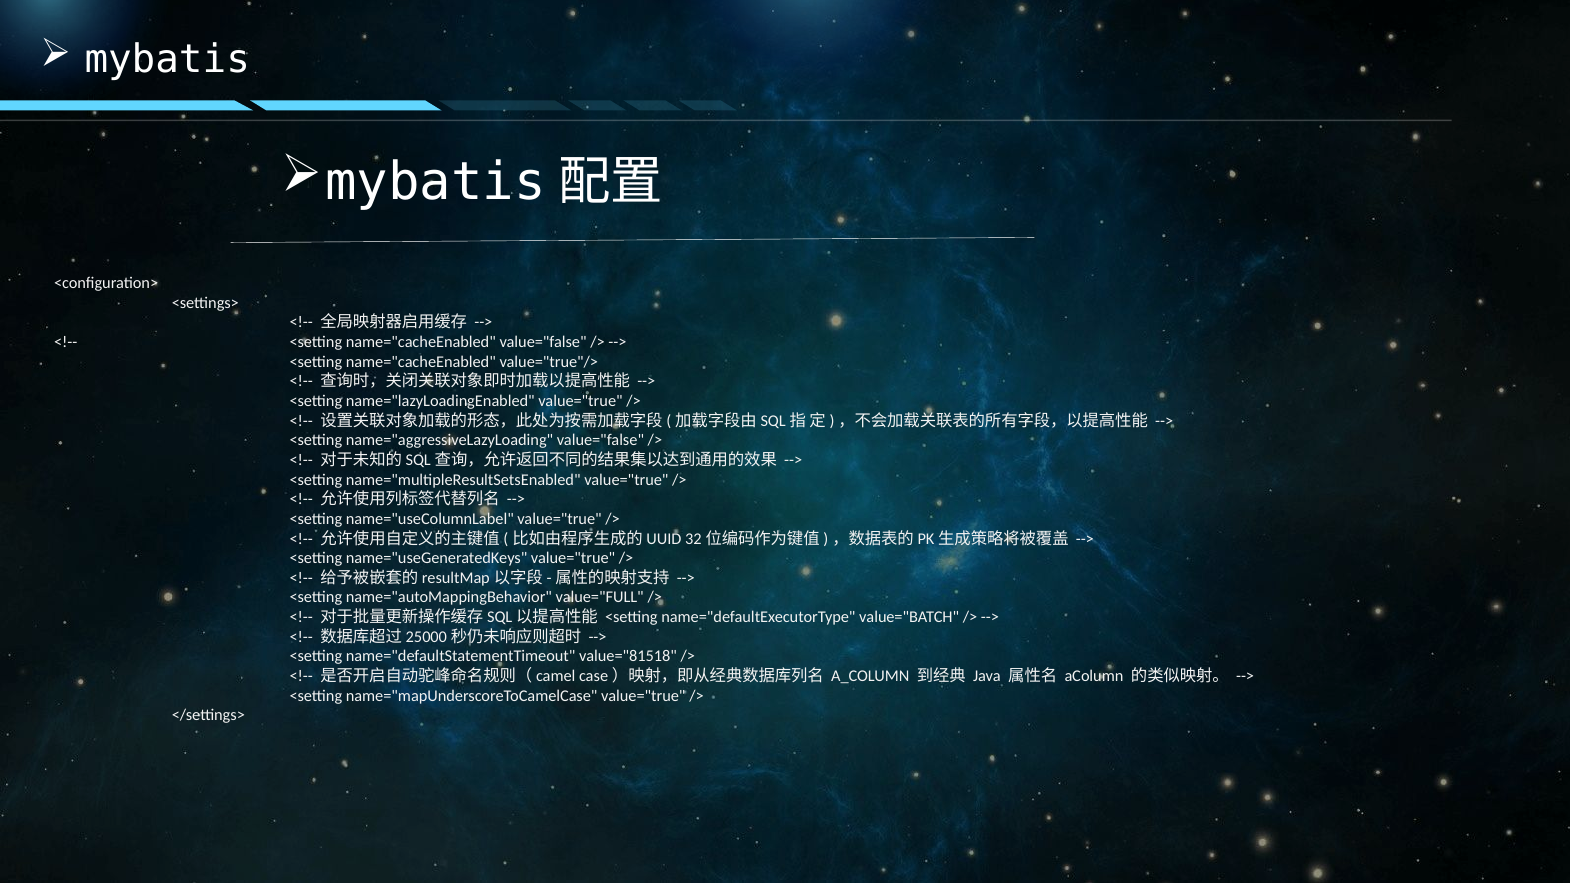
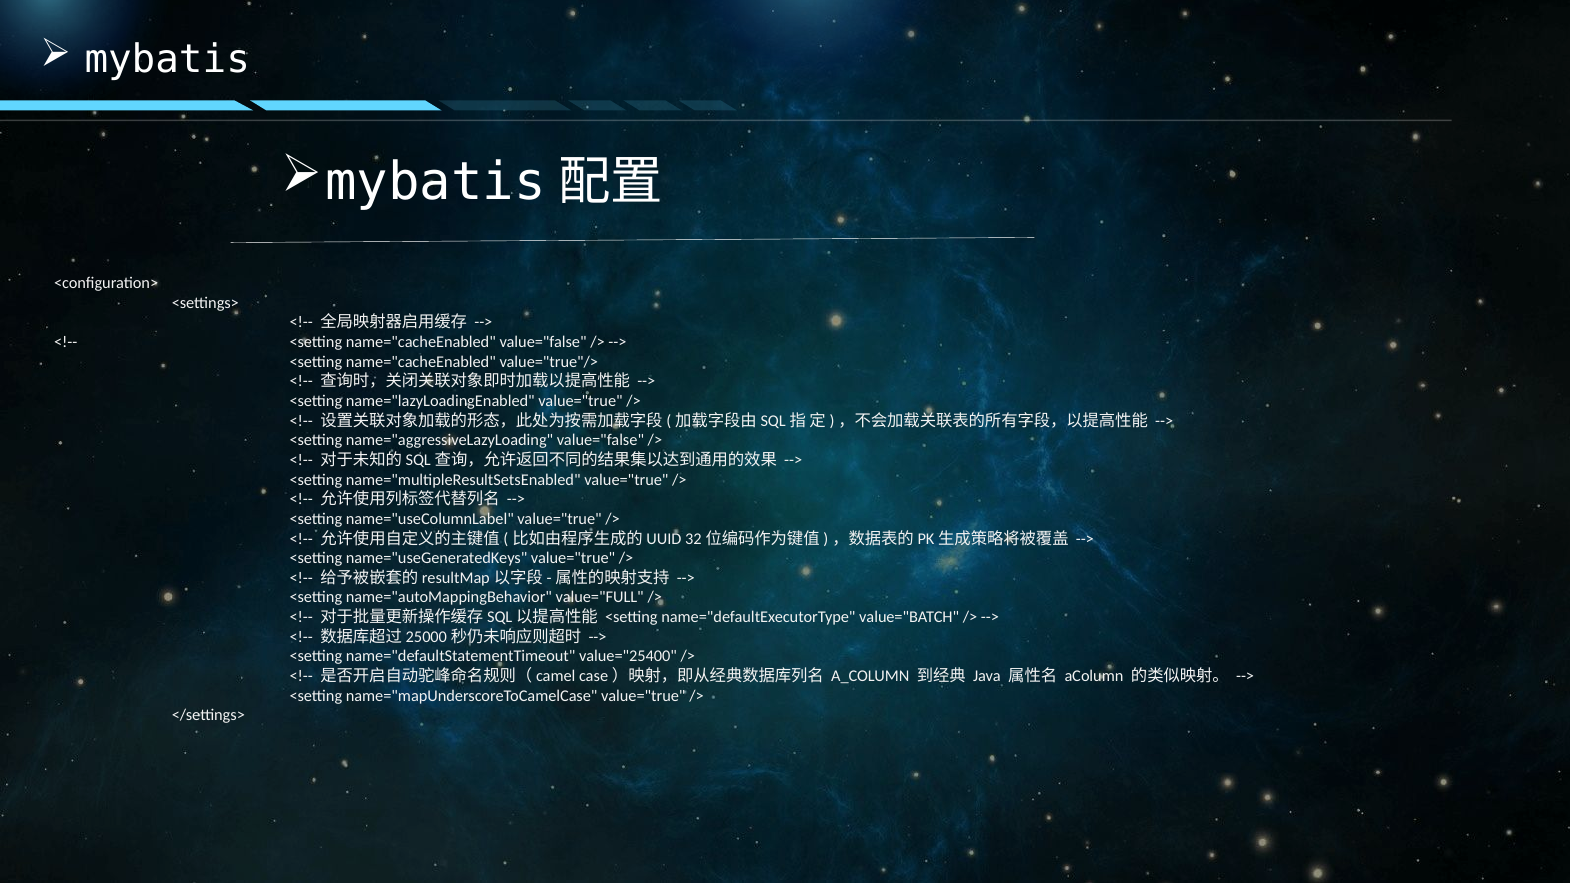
value="81518: value="81518 -> value="25400
